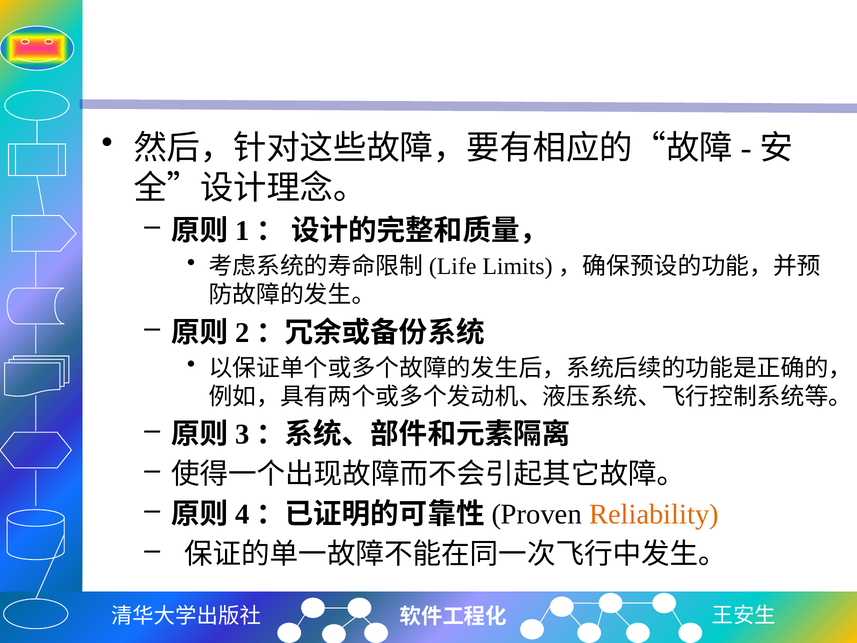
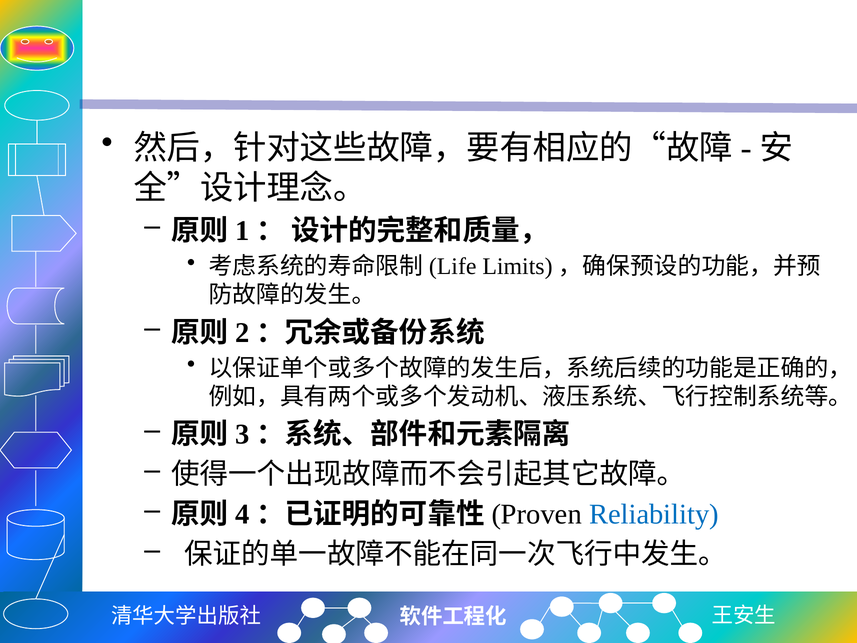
Reliability colour: orange -> blue
